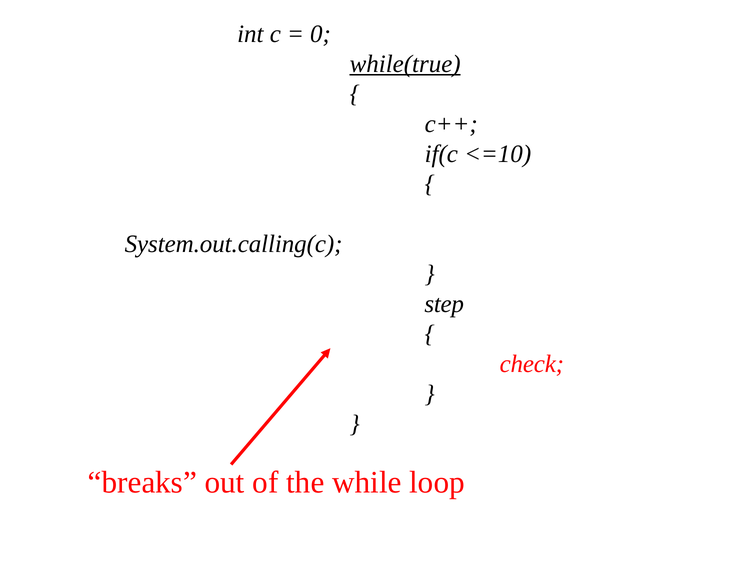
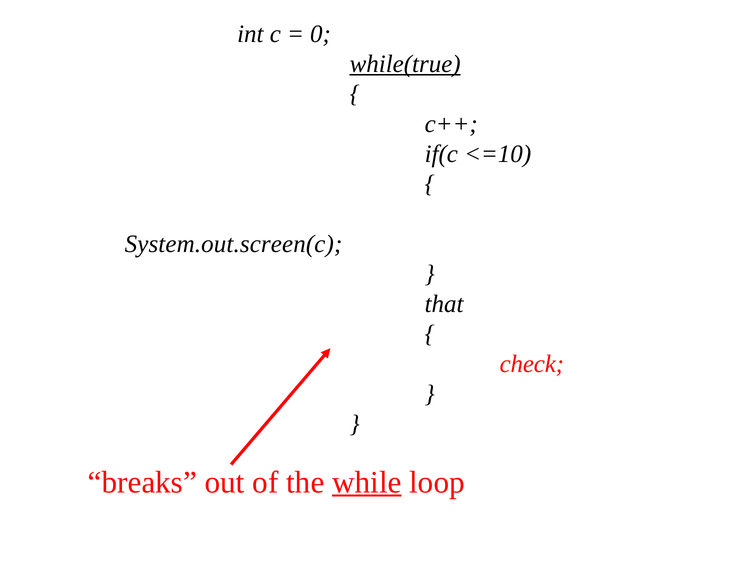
System.out.calling(c: System.out.calling(c -> System.out.screen(c
step: step -> that
while underline: none -> present
